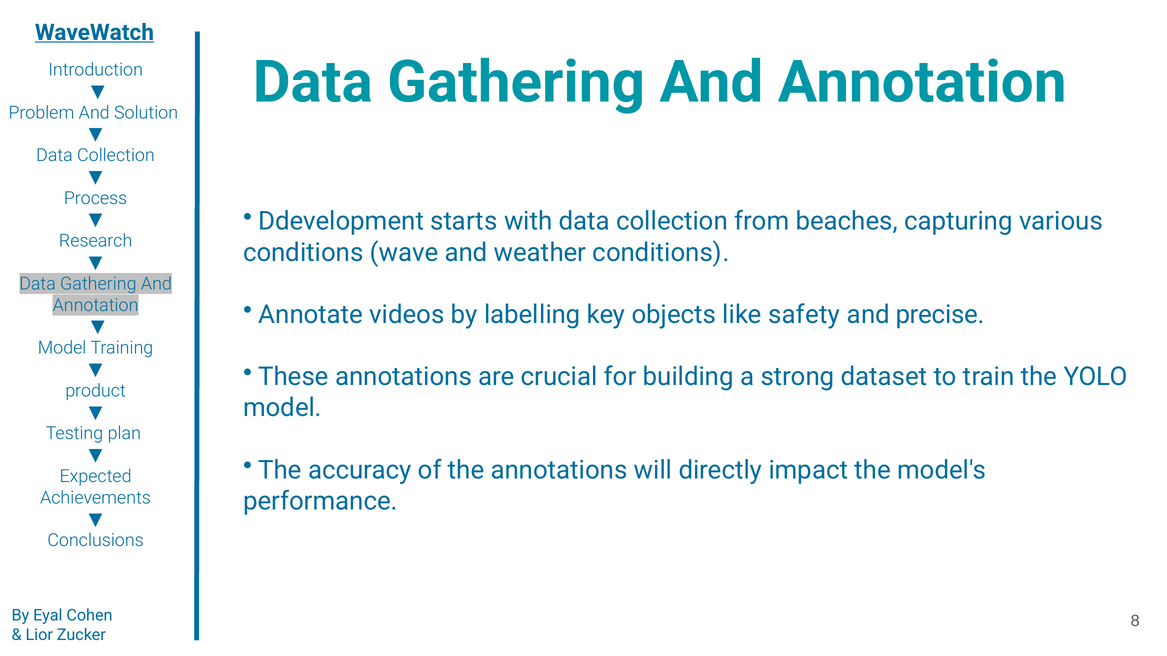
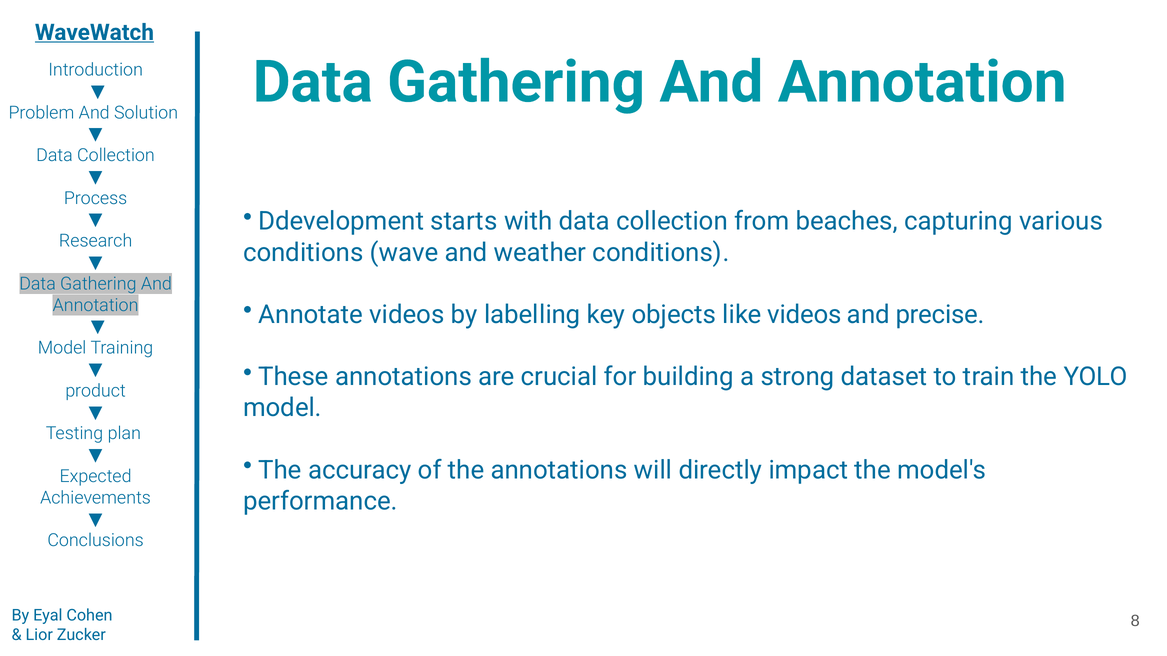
like safety: safety -> videos
